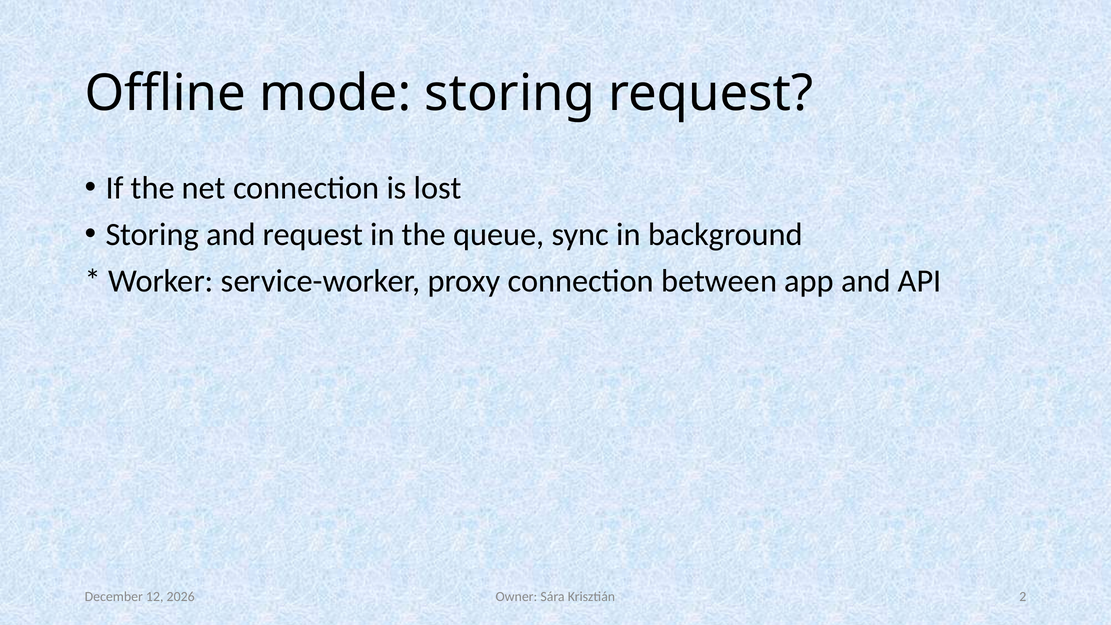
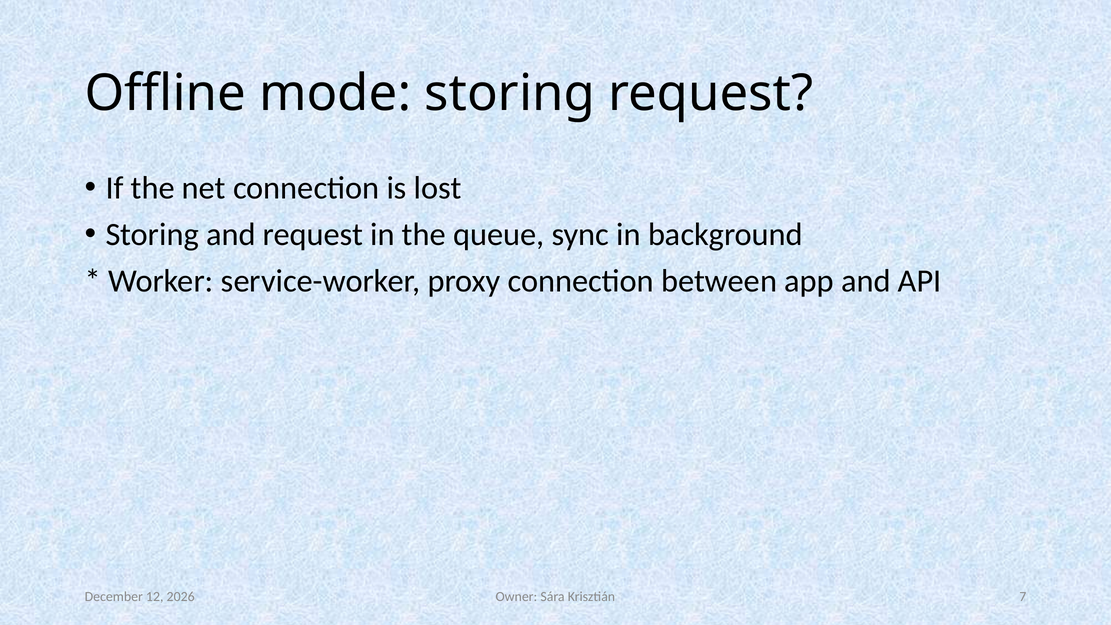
2: 2 -> 7
